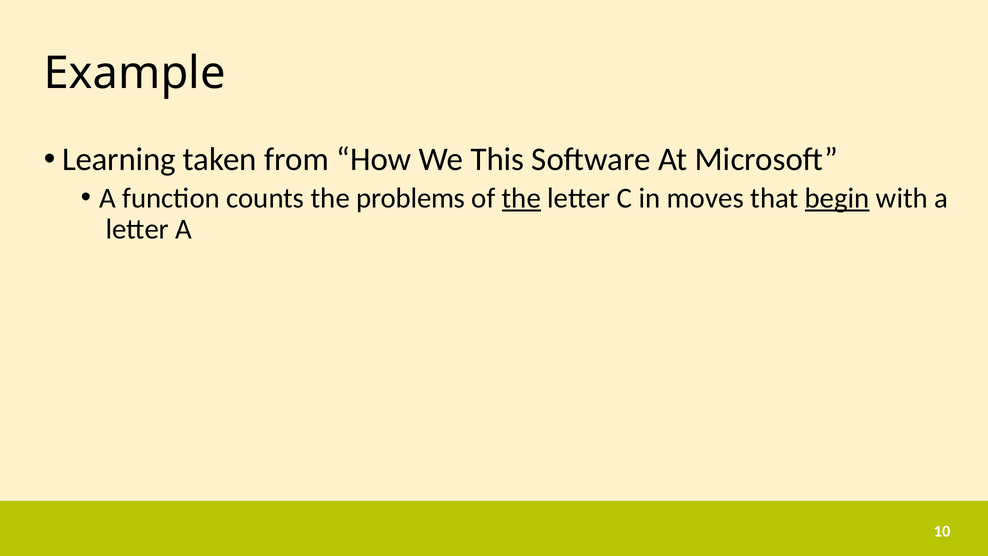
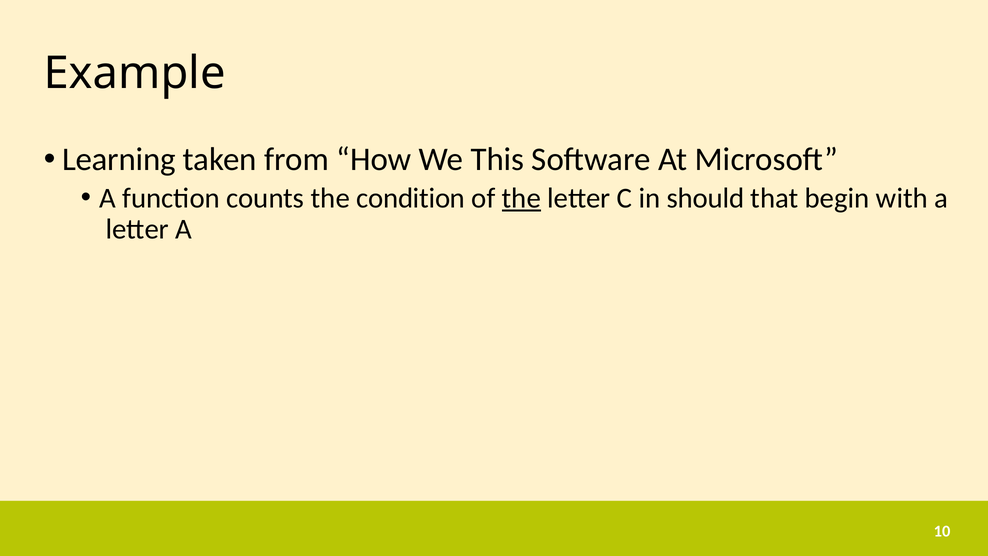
problems: problems -> condition
moves: moves -> should
begin underline: present -> none
